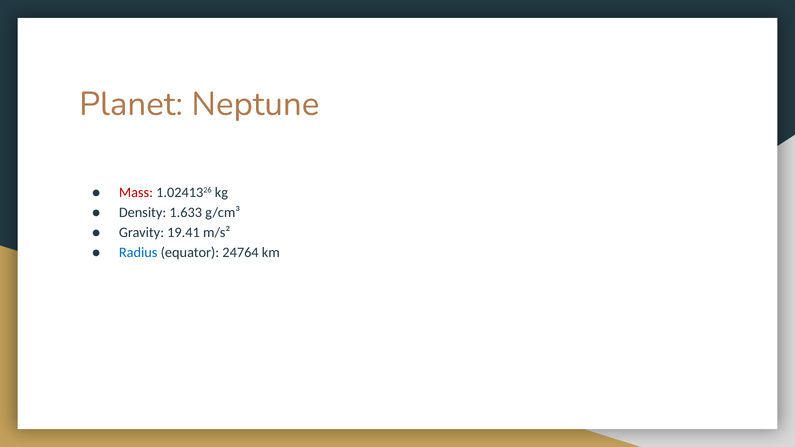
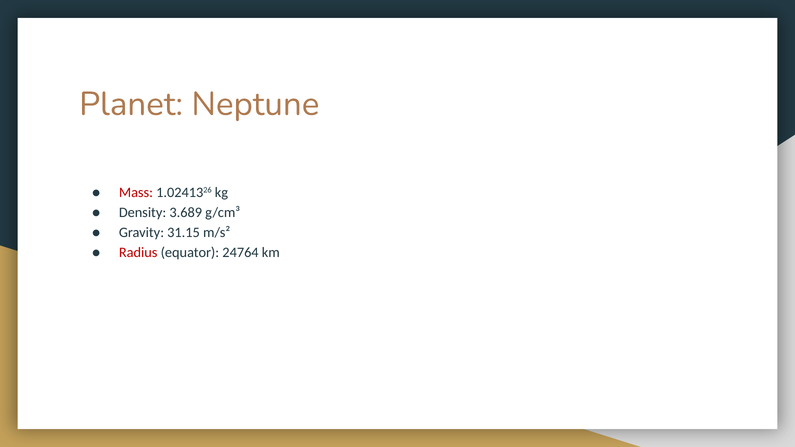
1.633: 1.633 -> 3.689
19.41: 19.41 -> 31.15
Radius colour: blue -> red
